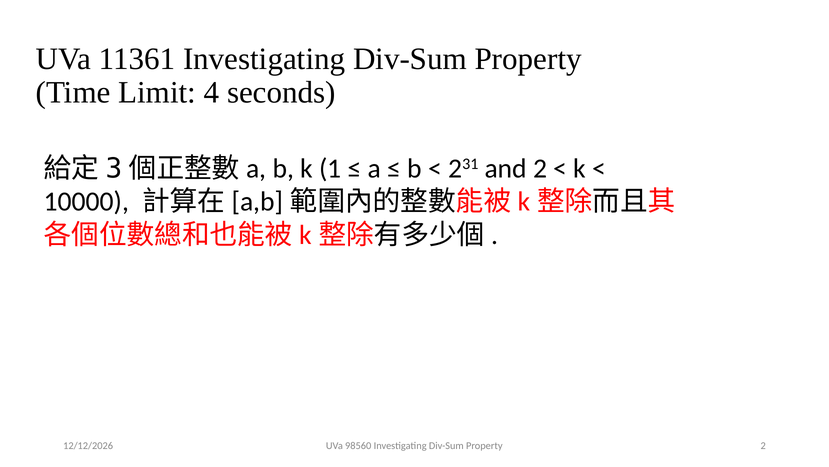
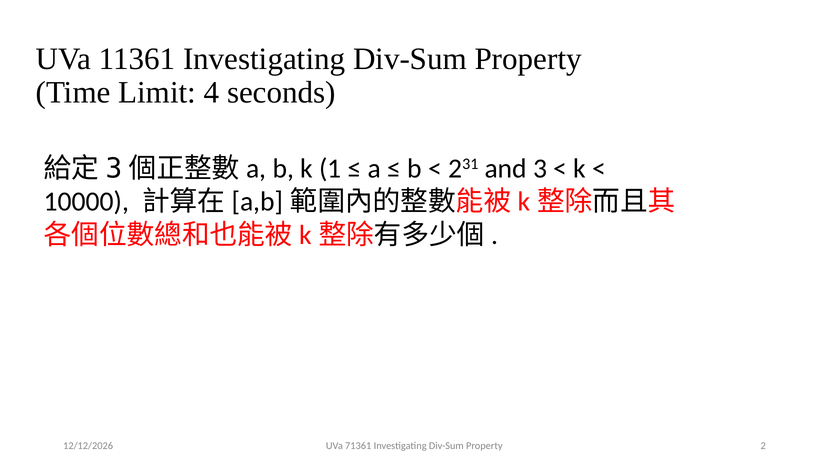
and 2: 2 -> 3
98560: 98560 -> 71361
